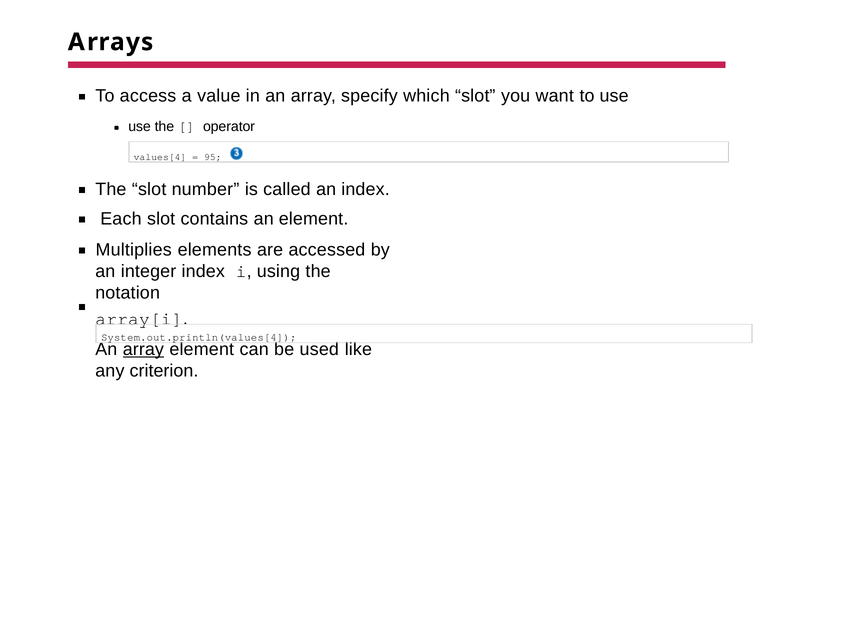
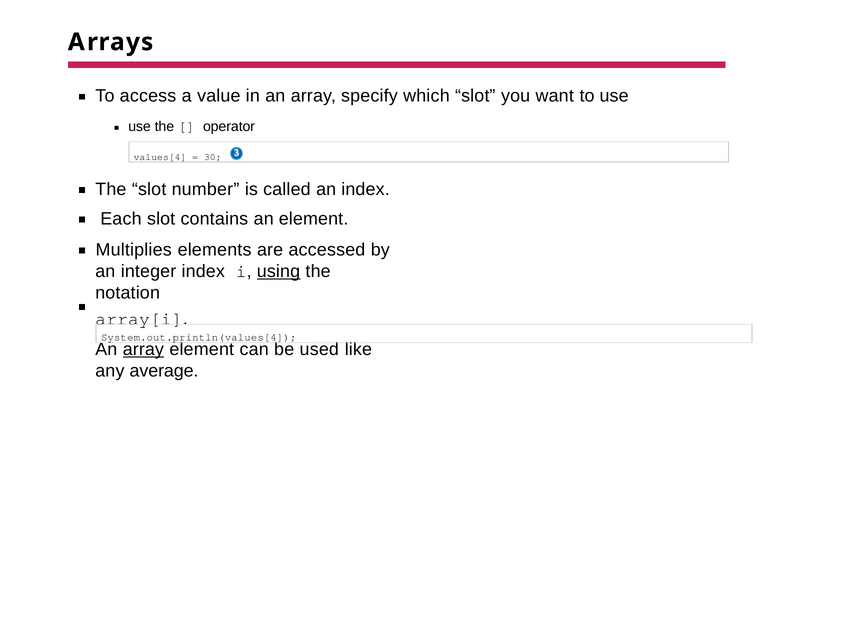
95: 95 -> 30
using underline: none -> present
criterion: criterion -> average
